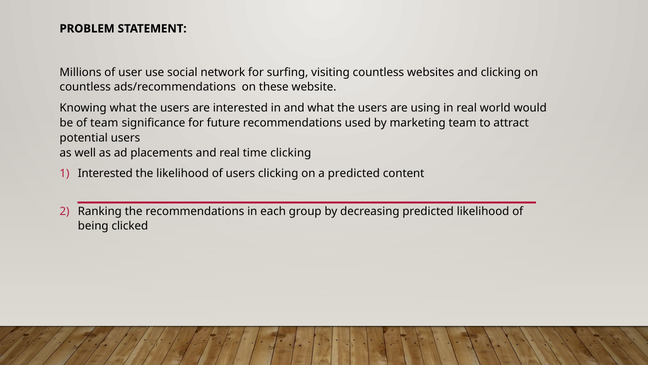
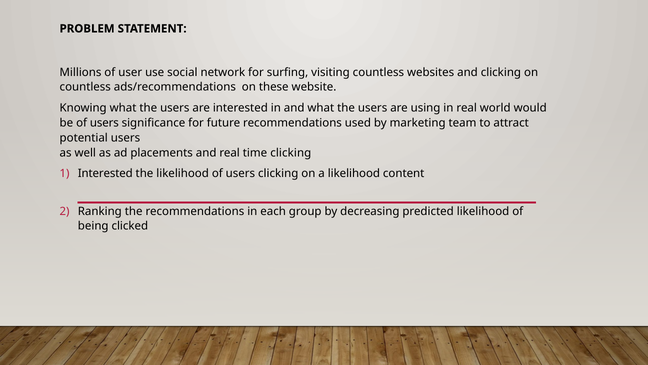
be of team: team -> users
a predicted: predicted -> likelihood
